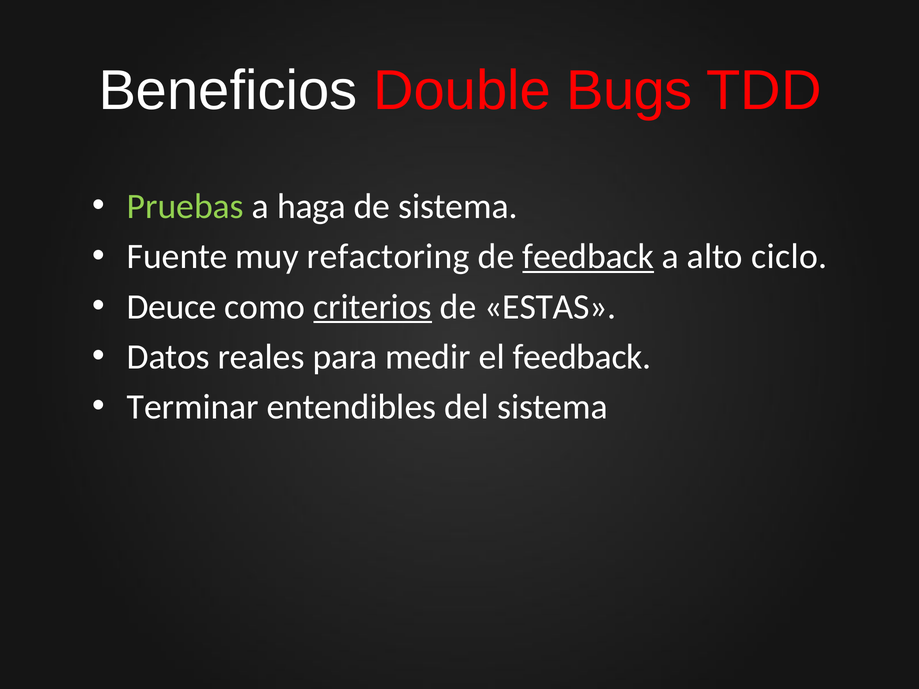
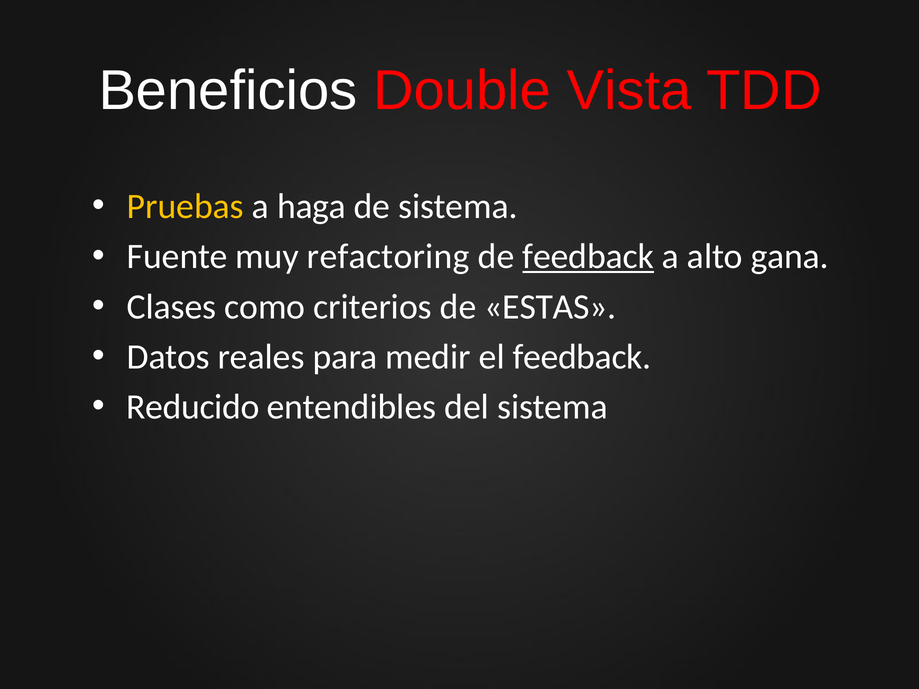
Bugs: Bugs -> Vista
Pruebas colour: light green -> yellow
ciclo: ciclo -> gana
Deuce: Deuce -> Clases
criterios underline: present -> none
Terminar: Terminar -> Reducido
